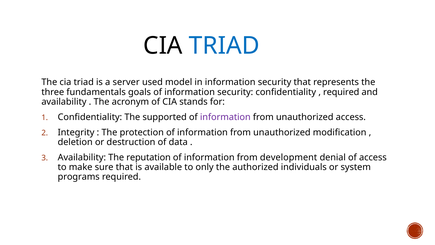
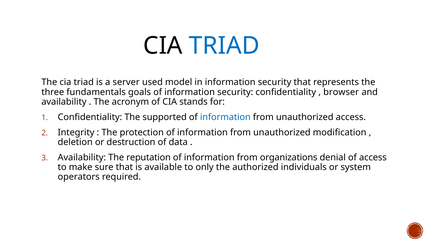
required at (341, 92): required -> browser
information at (225, 117) colour: purple -> blue
development: development -> organizations
programs: programs -> operators
